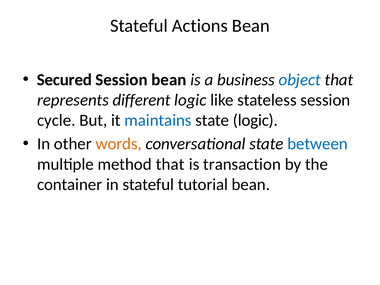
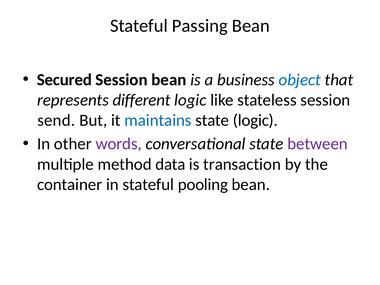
Actions: Actions -> Passing
cycle: cycle -> send
words colour: orange -> purple
between colour: blue -> purple
method that: that -> data
tutorial: tutorial -> pooling
